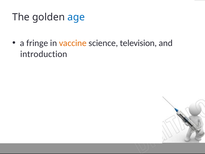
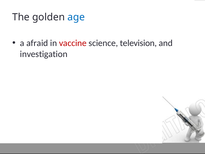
fringe: fringe -> afraid
vaccine colour: orange -> red
introduction: introduction -> investigation
